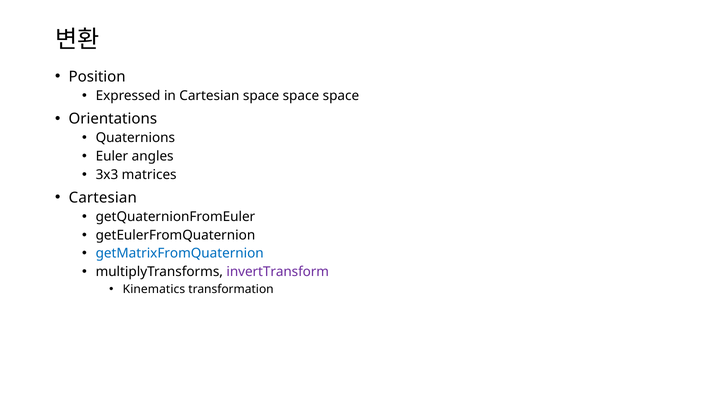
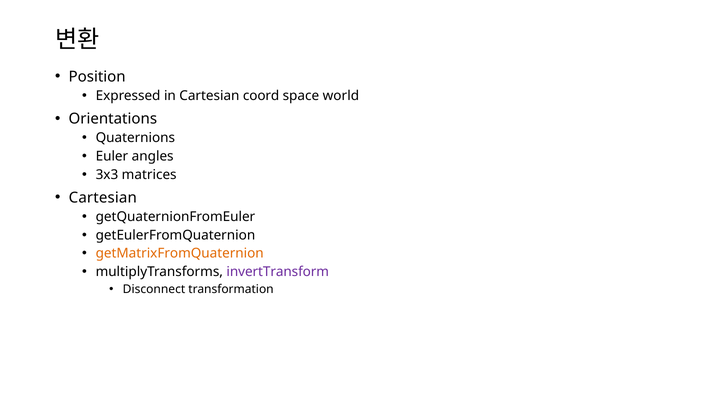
Cartesian space: space -> coord
space at (341, 96): space -> world
getMatrixFromQuaternion colour: blue -> orange
Kinematics: Kinematics -> Disconnect
